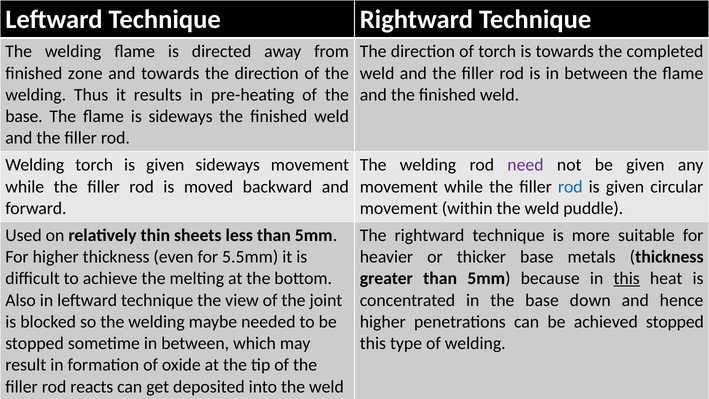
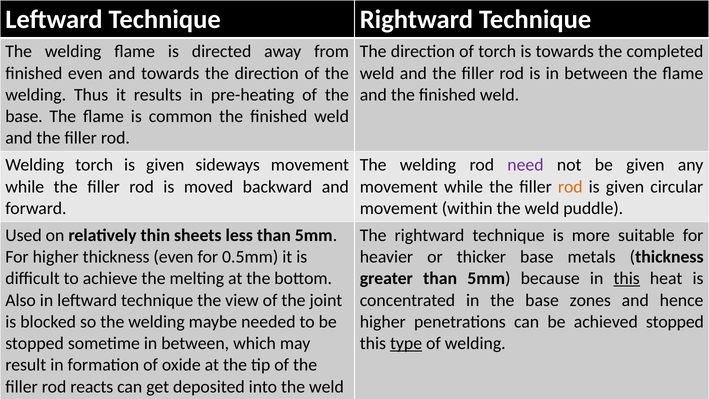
finished zone: zone -> even
is sideways: sideways -> common
rod at (570, 187) colour: blue -> orange
5.5mm: 5.5mm -> 0.5mm
down: down -> zones
type underline: none -> present
